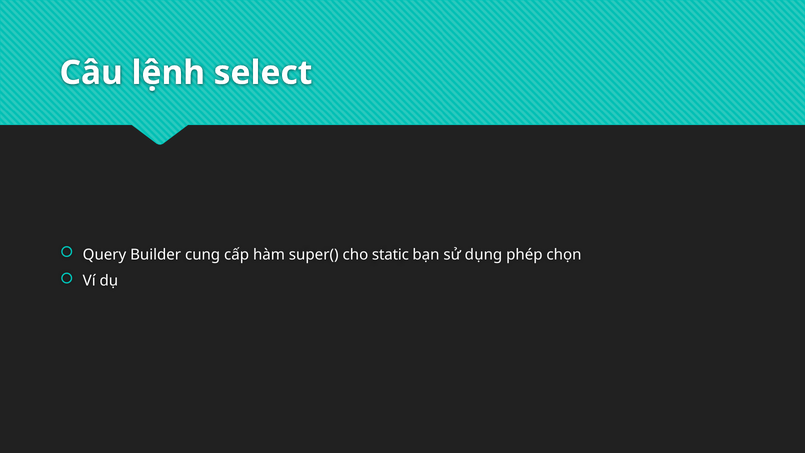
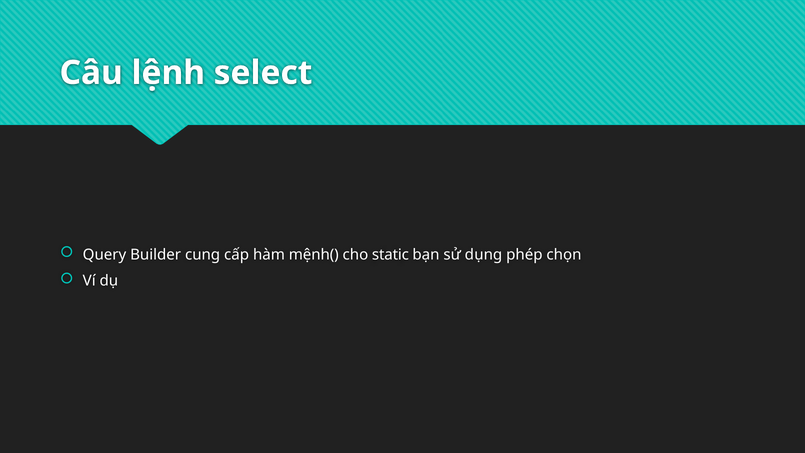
super(: super( -> mệnh(
